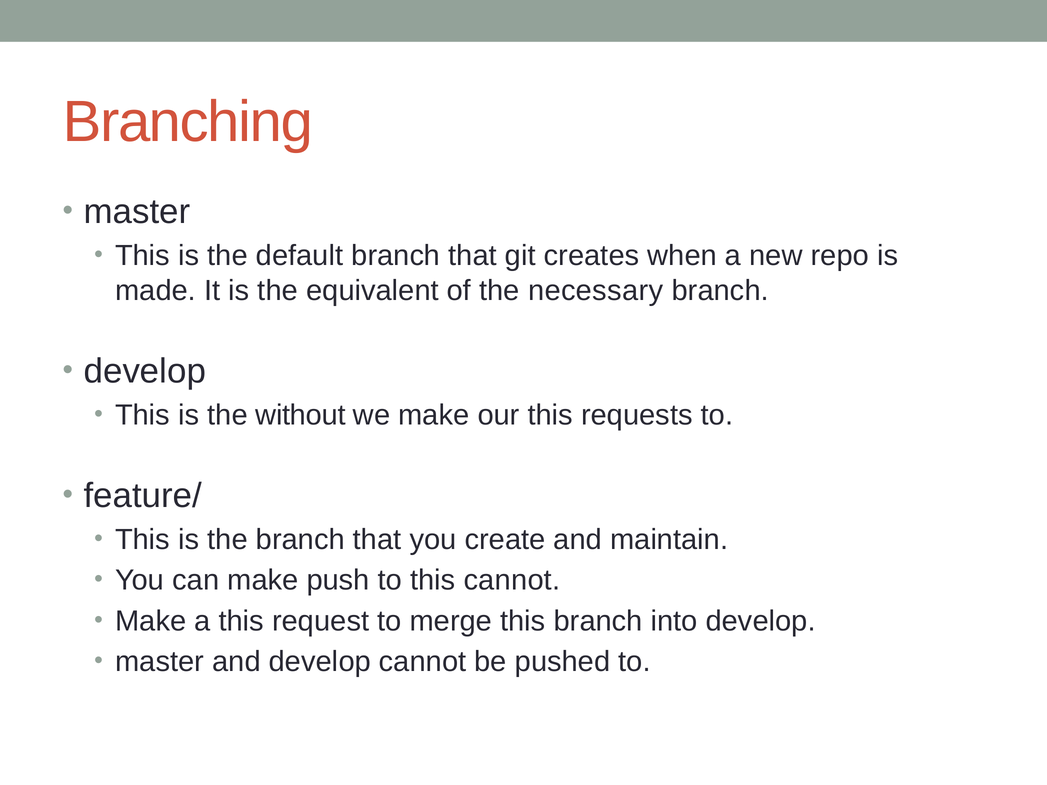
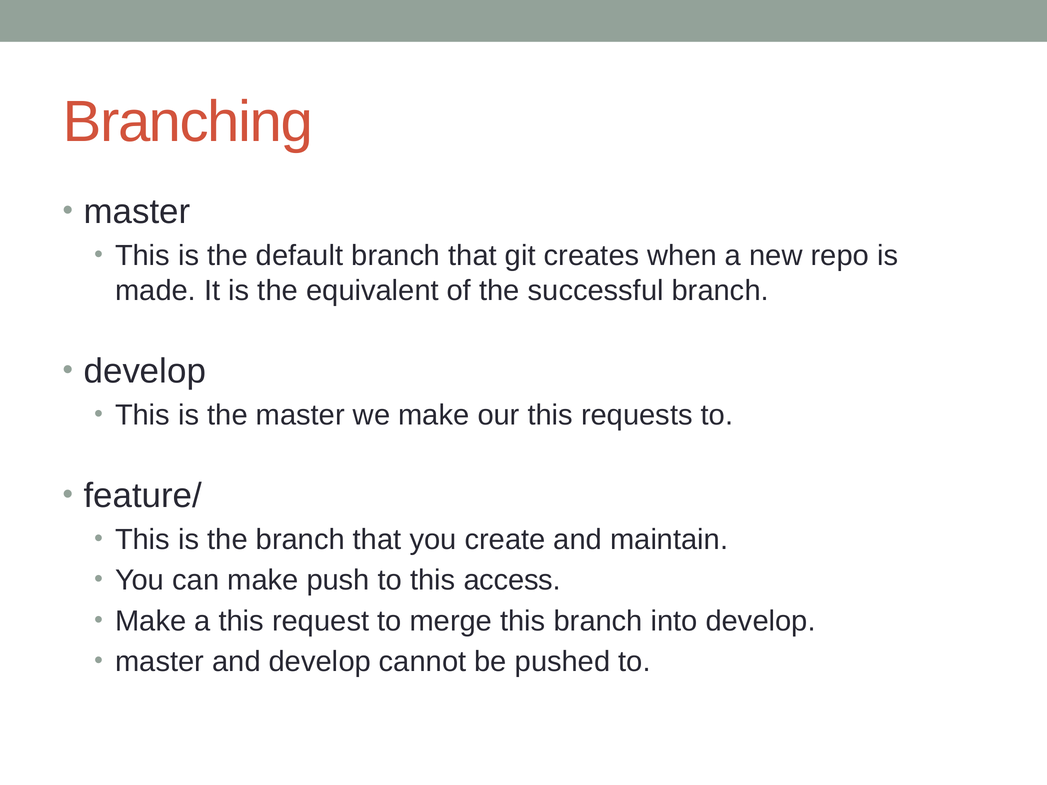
necessary: necessary -> successful
the without: without -> master
this cannot: cannot -> access
